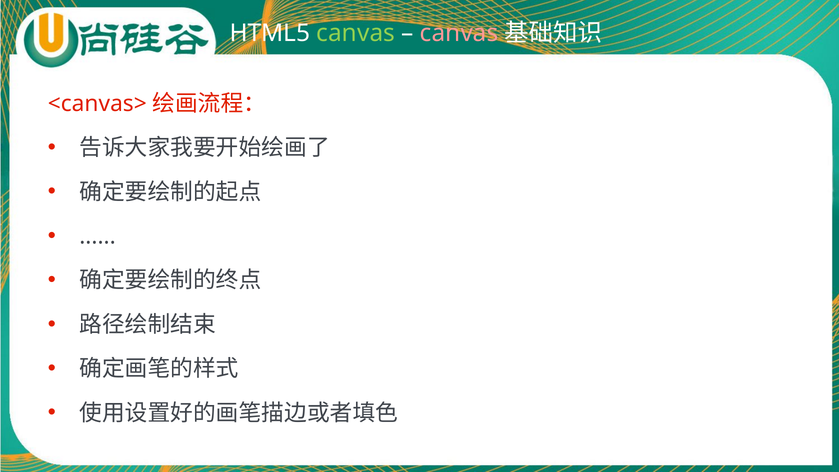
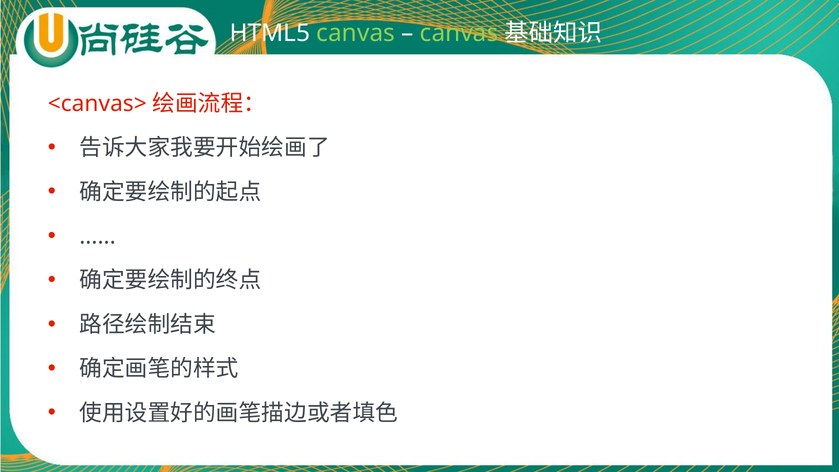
canvas at (459, 33) colour: pink -> light green
